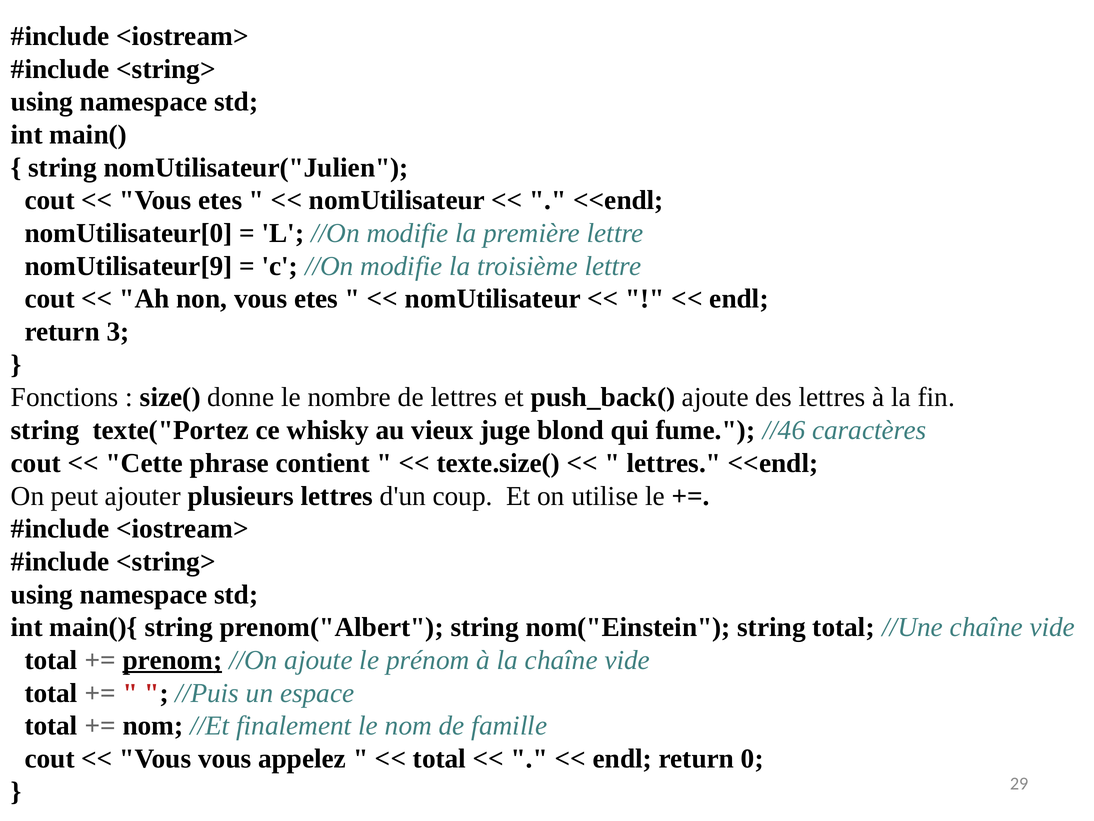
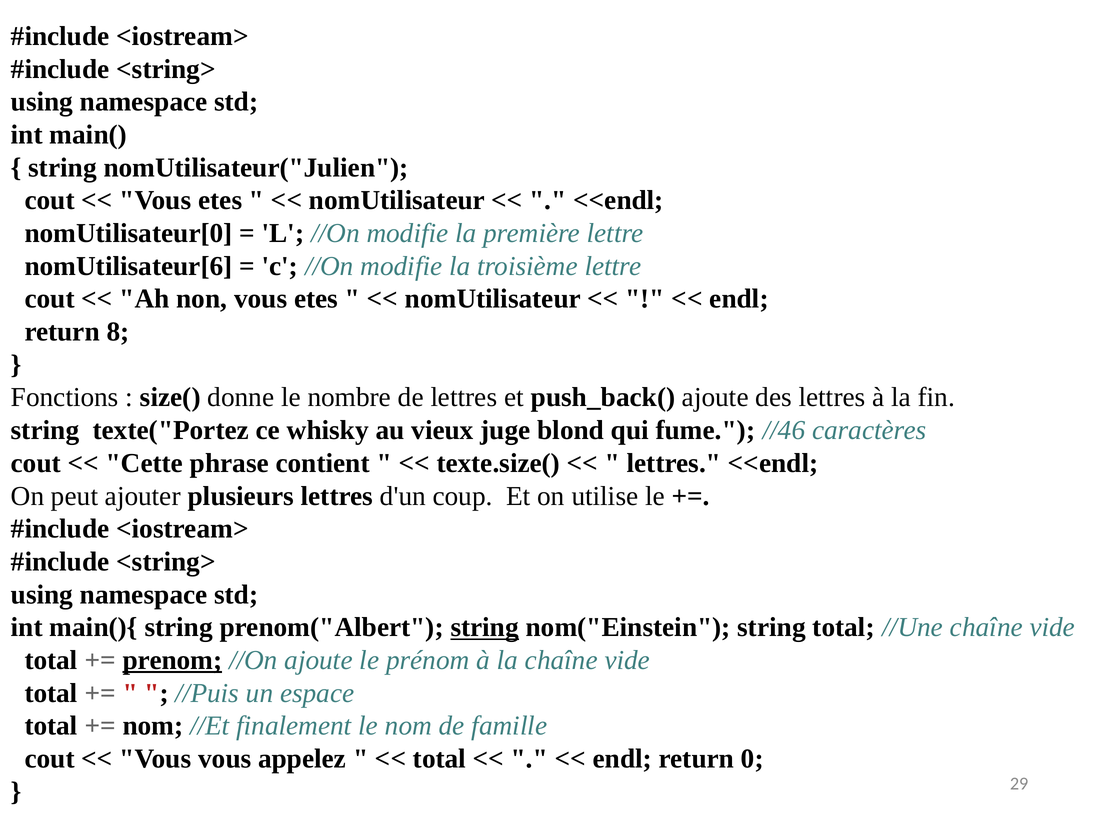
nomUtilisateur[9: nomUtilisateur[9 -> nomUtilisateur[6
3: 3 -> 8
string at (485, 627) underline: none -> present
